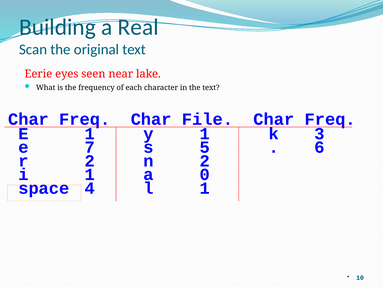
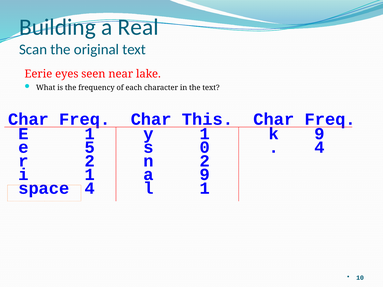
File: File -> This
k 3: 3 -> 9
7: 7 -> 5
5: 5 -> 0
6 at (320, 147): 6 -> 4
a 0: 0 -> 9
